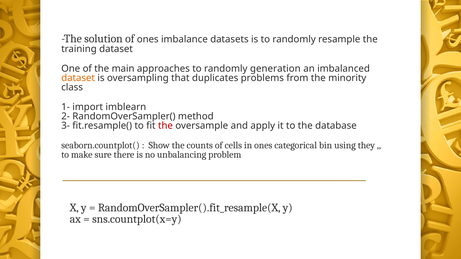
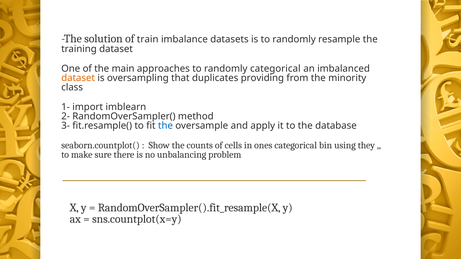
of ones: ones -> train
randomly generation: generation -> categorical
problems: problems -> providing
the at (165, 126) colour: red -> blue
